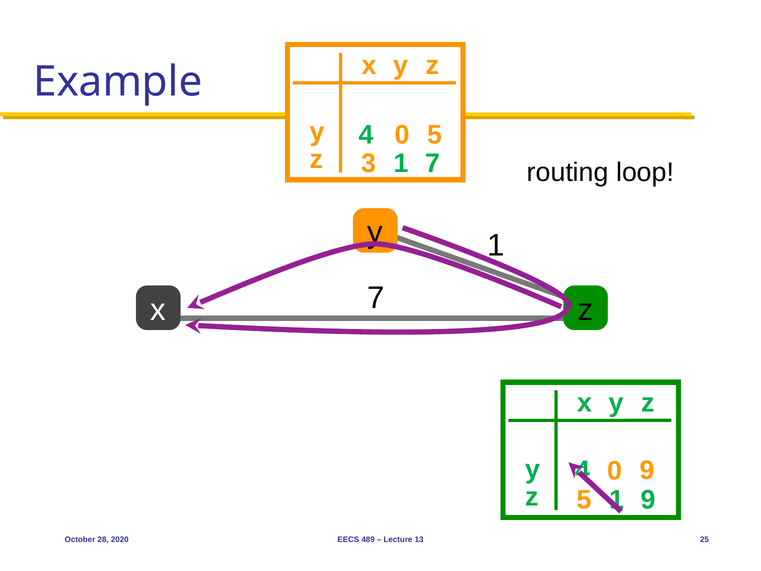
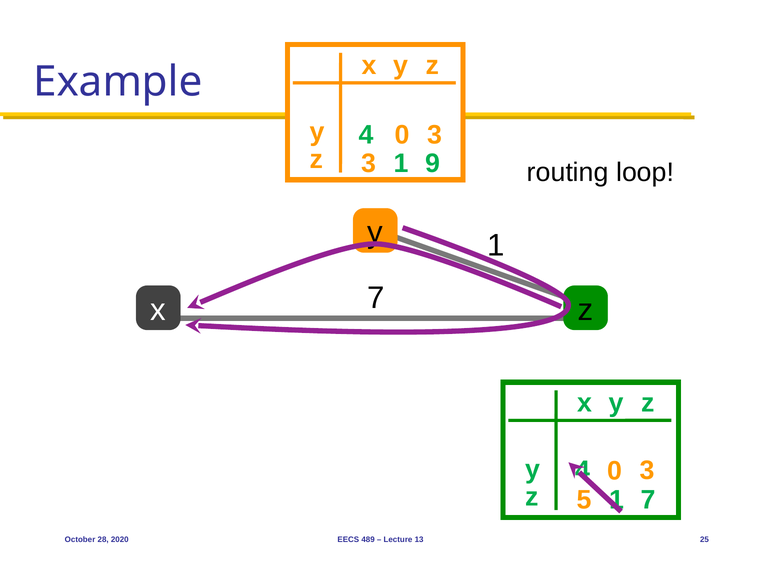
5 at (435, 135): 5 -> 3
1 7: 7 -> 9
9 at (647, 470): 9 -> 3
9 at (648, 500): 9 -> 7
